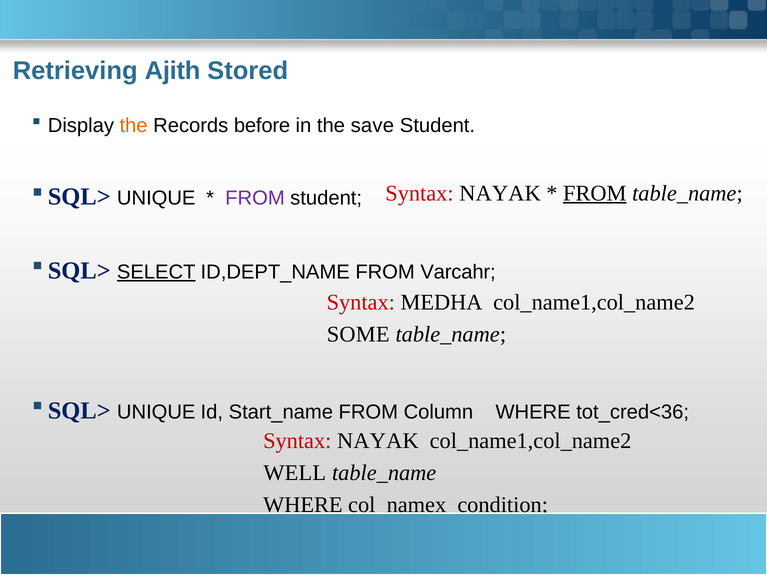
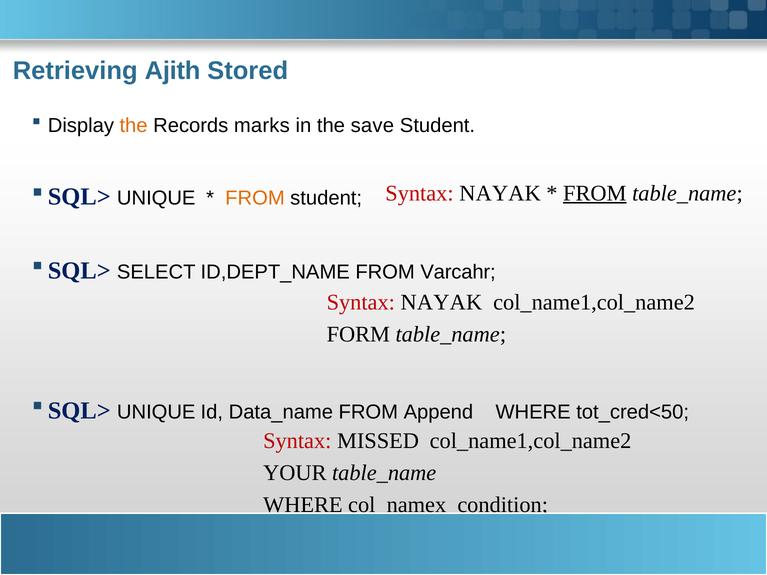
before: before -> marks
FROM at (255, 198) colour: purple -> orange
SELECT underline: present -> none
MEDHA at (442, 302): MEDHA -> NAYAK
SOME: SOME -> FORM
Start_name: Start_name -> Data_name
Column: Column -> Append
tot_cred<36: tot_cred<36 -> tot_cred<50
NAYAK at (378, 441): NAYAK -> MISSED
WELL: WELL -> YOUR
